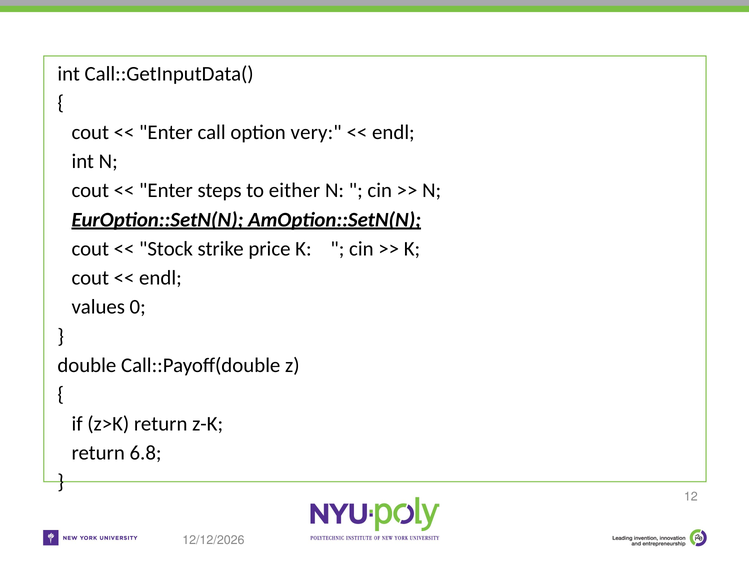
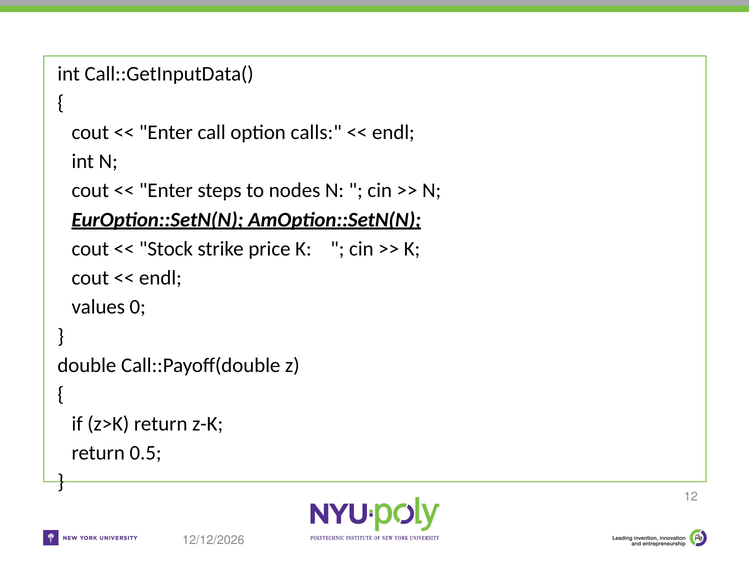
very: very -> calls
either: either -> nodes
6.8: 6.8 -> 0.5
